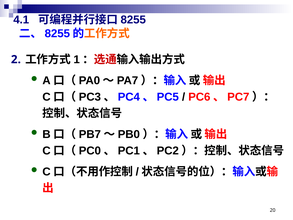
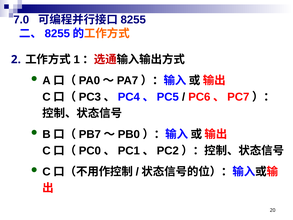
4.1: 4.1 -> 7.0
